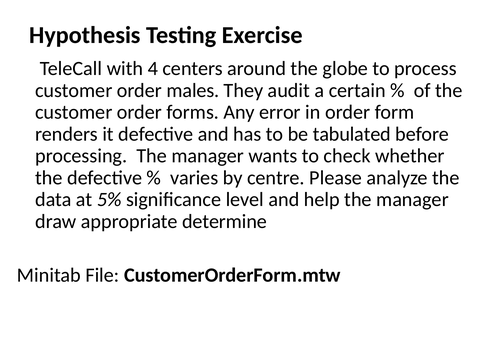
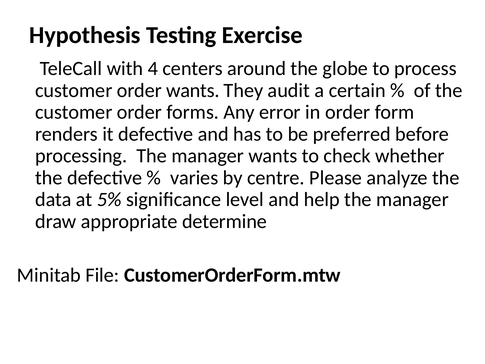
order males: males -> wants
tabulated: tabulated -> preferred
